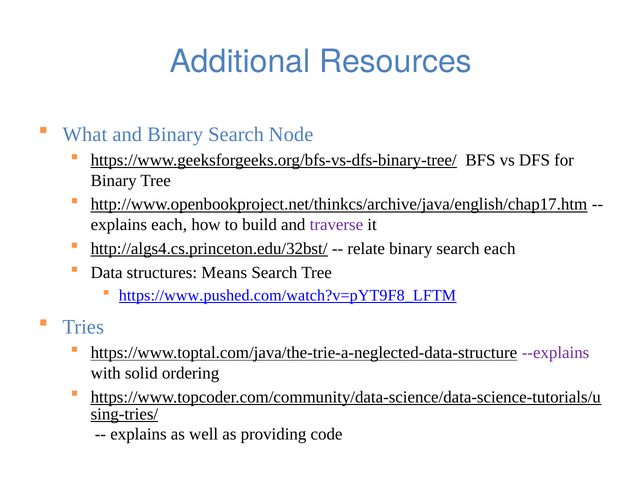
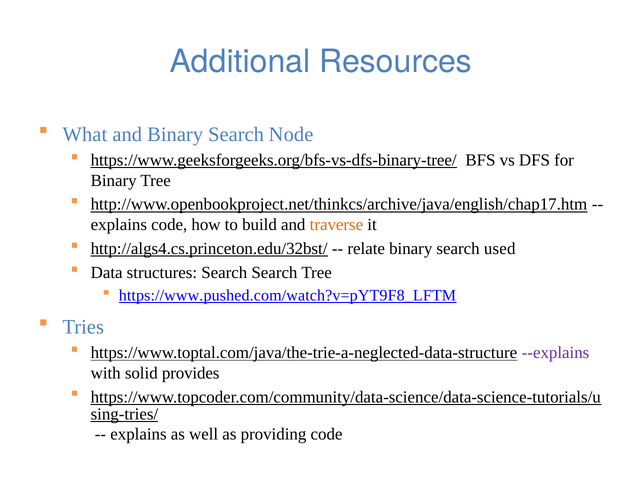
explains each: each -> code
traverse colour: purple -> orange
search each: each -> used
structures Means: Means -> Search
ordering: ordering -> provides
